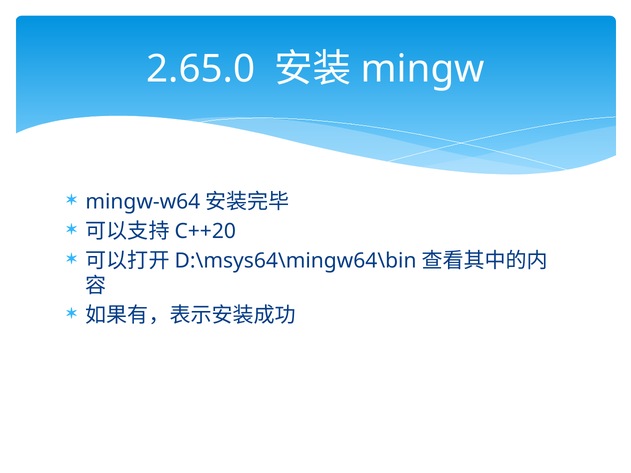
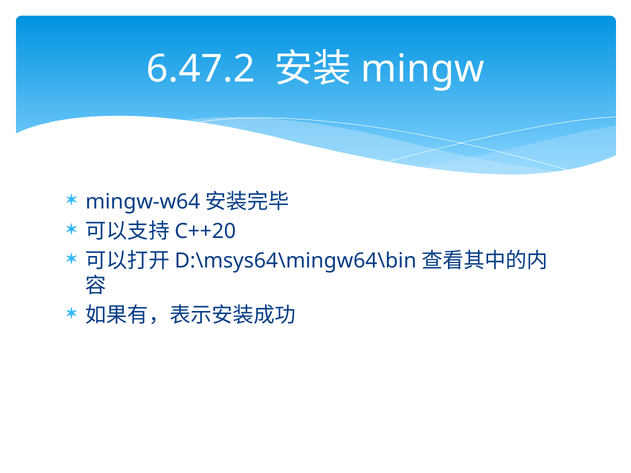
2.65.0: 2.65.0 -> 6.47.2
